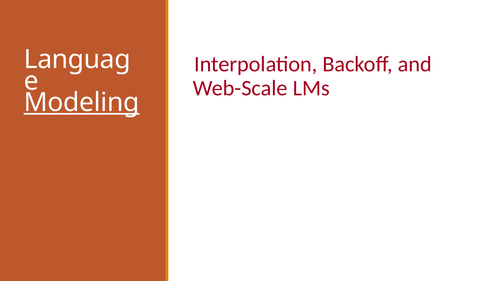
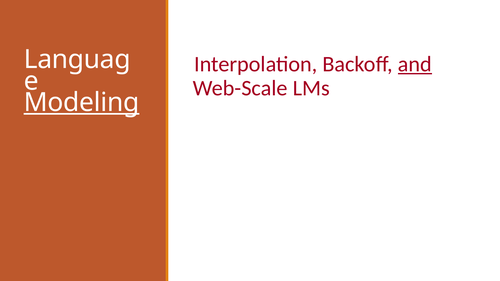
and underline: none -> present
